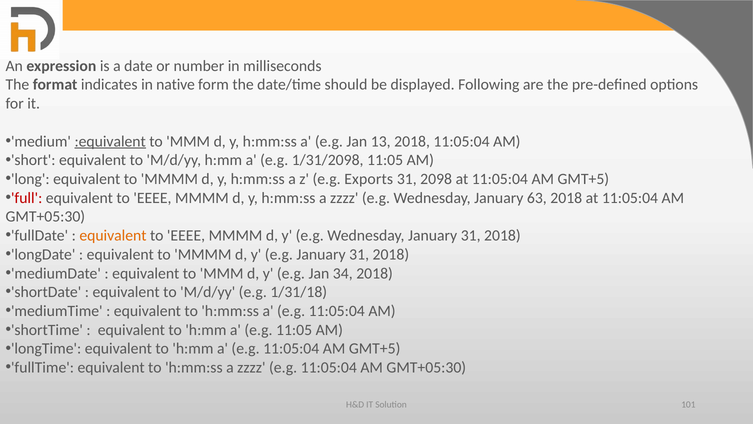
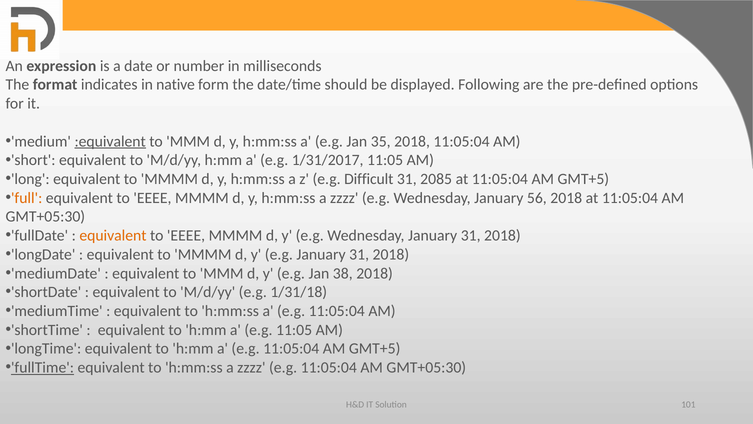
13: 13 -> 35
1/31/2098: 1/31/2098 -> 1/31/2017
Exports: Exports -> Difficult
2098: 2098 -> 2085
full colour: red -> orange
63: 63 -> 56
34: 34 -> 38
fullTime underline: none -> present
